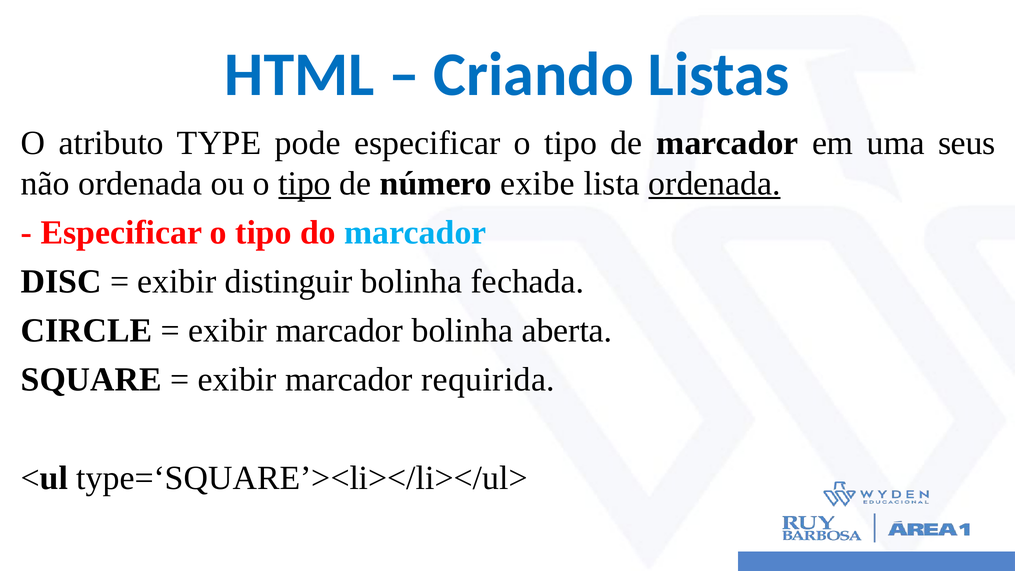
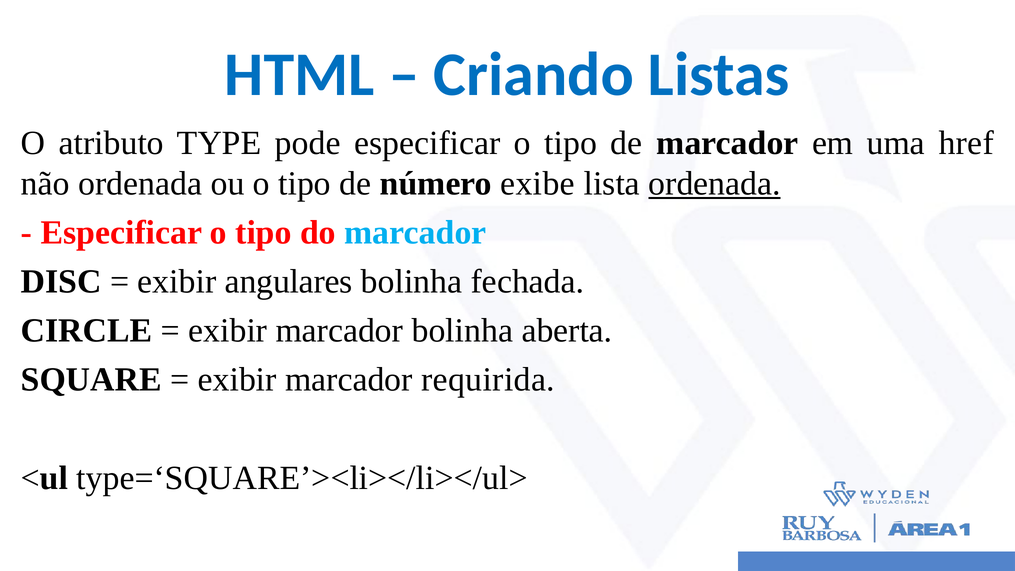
seus: seus -> href
tipo at (305, 183) underline: present -> none
distinguir: distinguir -> angulares
